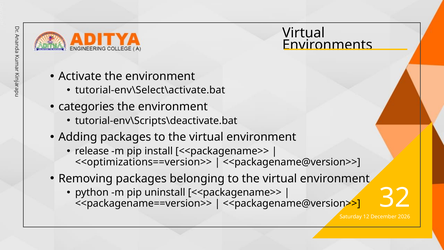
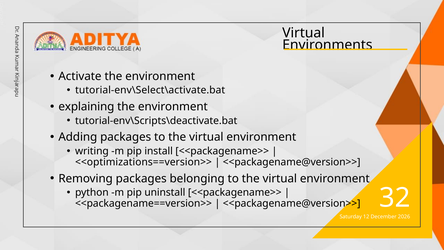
categories: categories -> explaining
release: release -> writing
